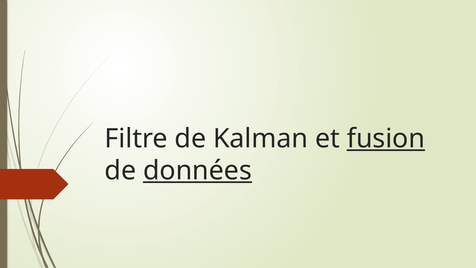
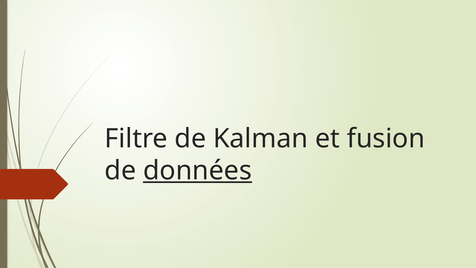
fusion underline: present -> none
